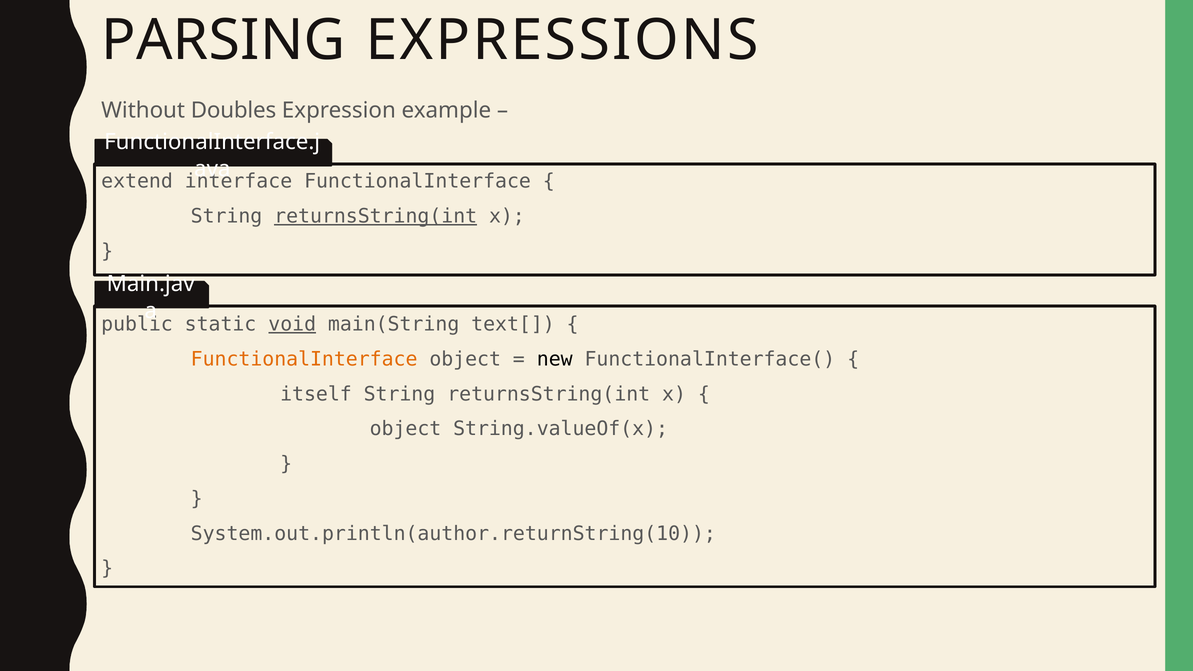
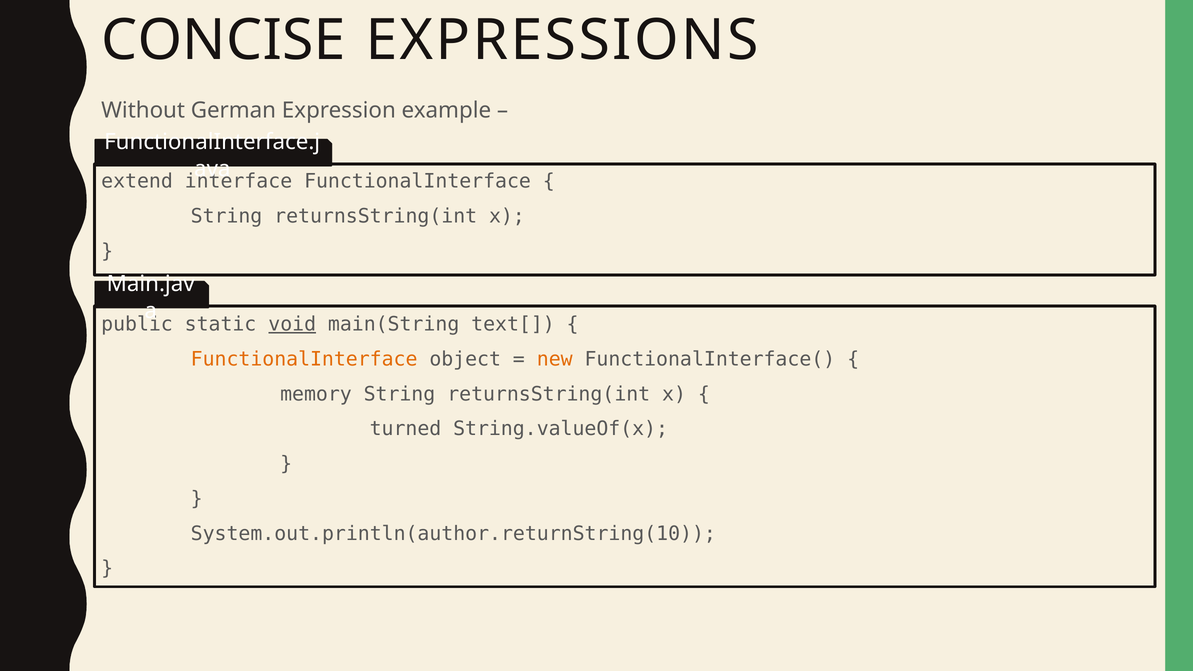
PARSING: PARSING -> CONCISE
Doubles: Doubles -> German
returnsString(int at (376, 216) underline: present -> none
new colour: black -> orange
itself: itself -> memory
object at (405, 429): object -> turned
